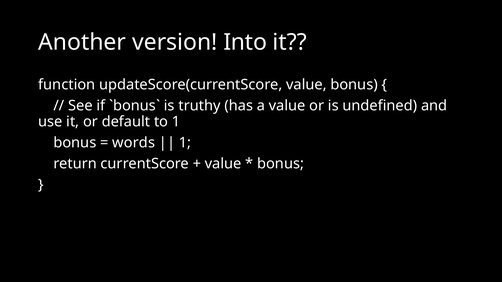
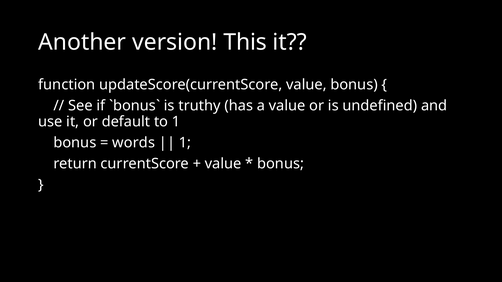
Into: Into -> This
